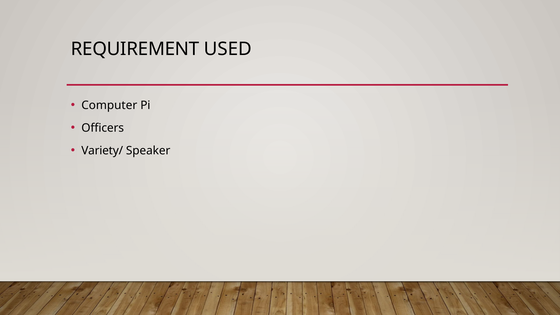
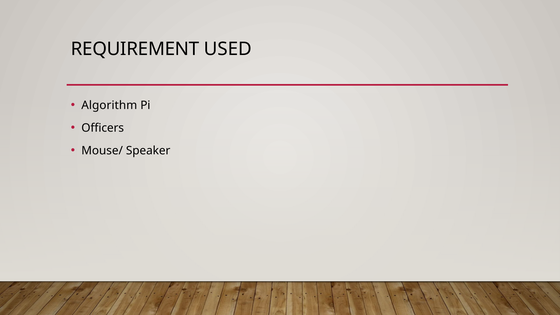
Computer: Computer -> Algorithm
Variety/: Variety/ -> Mouse/
